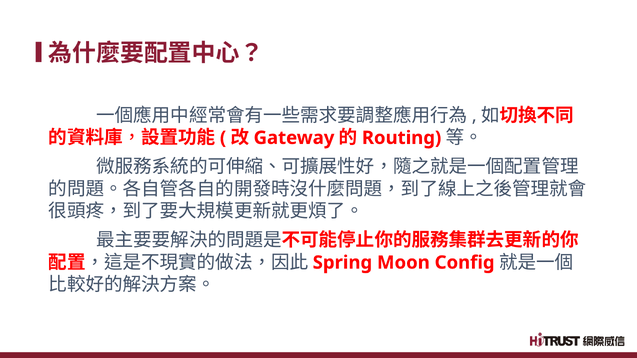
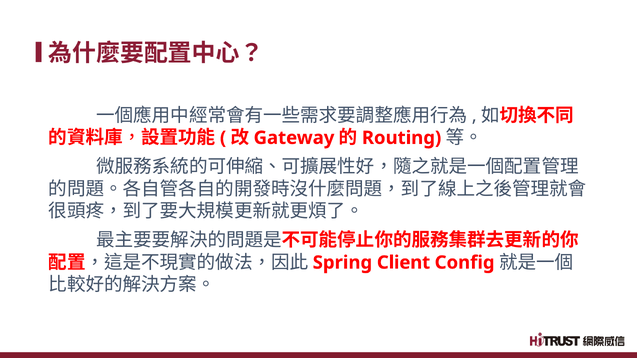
Moon: Moon -> Client
